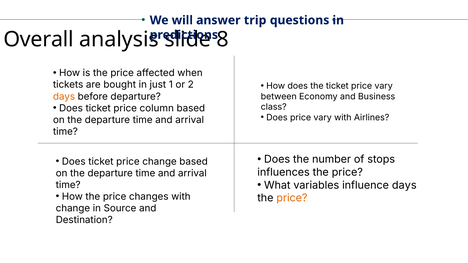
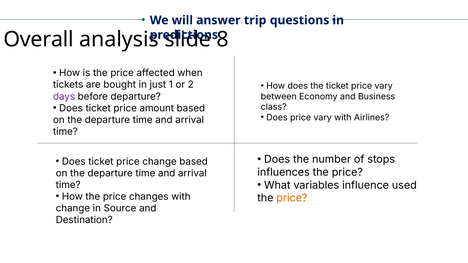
days at (64, 97) colour: orange -> purple
column: column -> amount
influence days: days -> used
